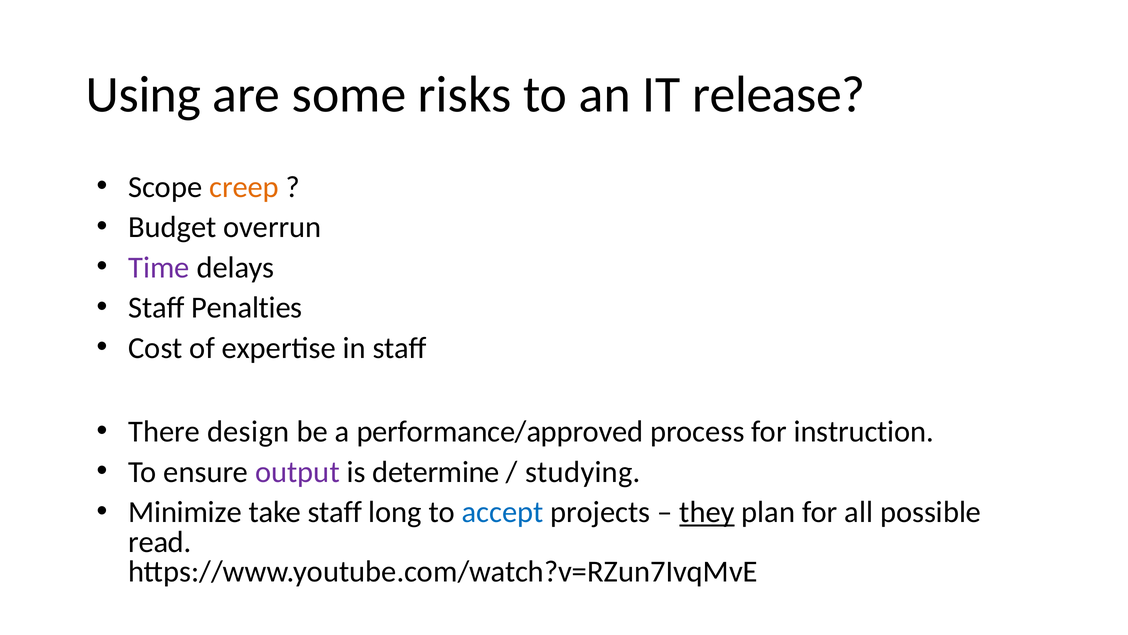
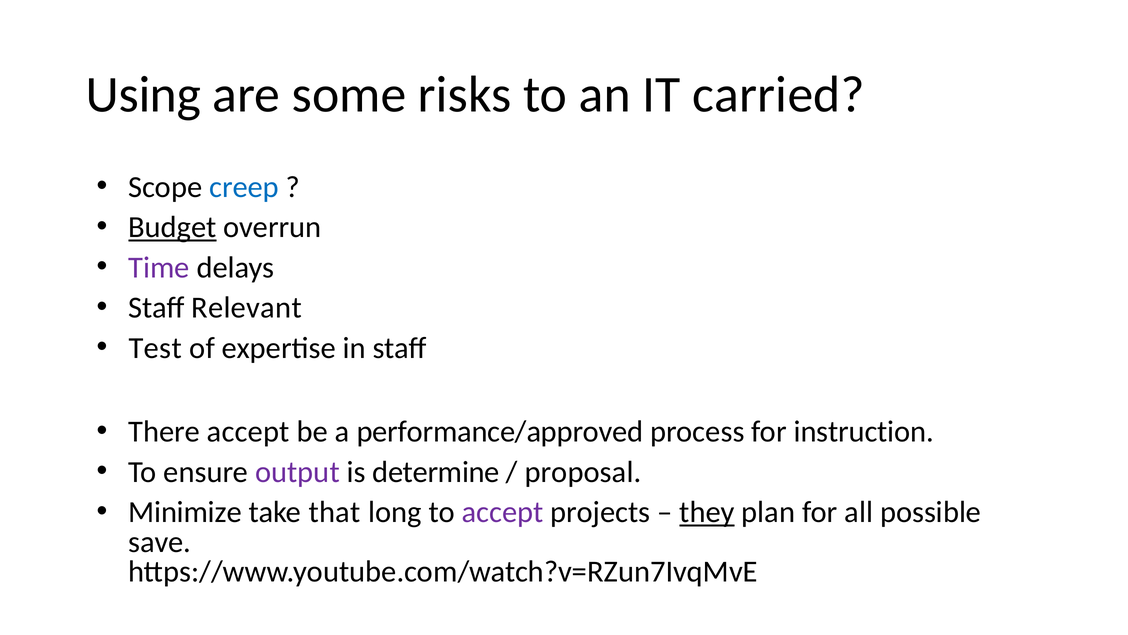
release: release -> carried
creep colour: orange -> blue
Budget underline: none -> present
Penalties: Penalties -> Relevant
Cost: Cost -> Test
There design: design -> accept
studying: studying -> proposal
take staff: staff -> that
accept at (503, 512) colour: blue -> purple
read: read -> save
